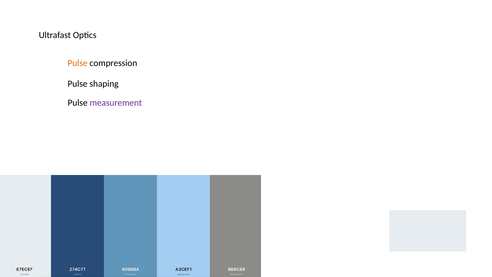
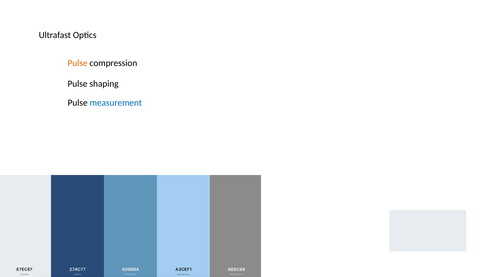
measurement colour: purple -> blue
